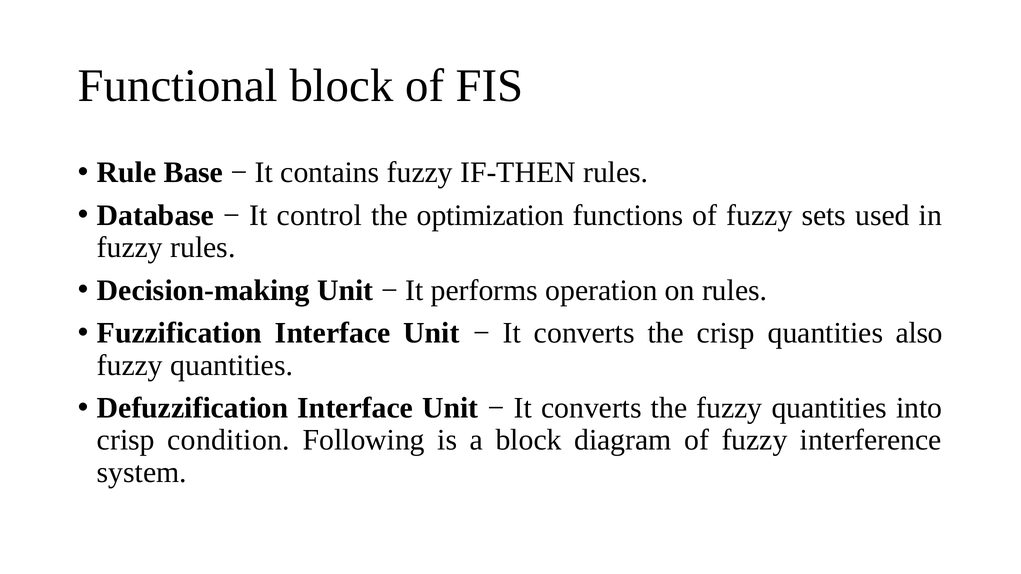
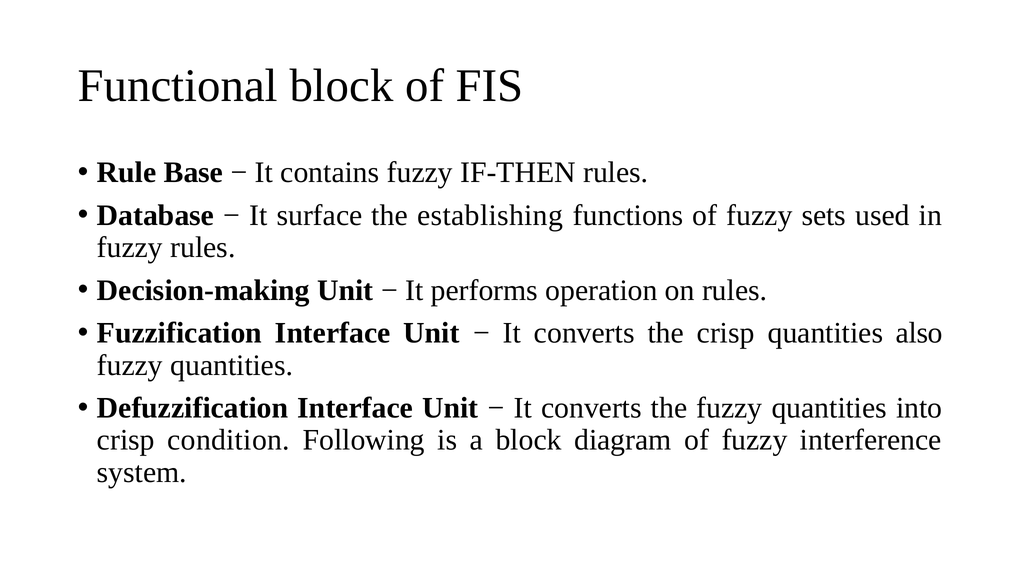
control: control -> surface
optimization: optimization -> establishing
